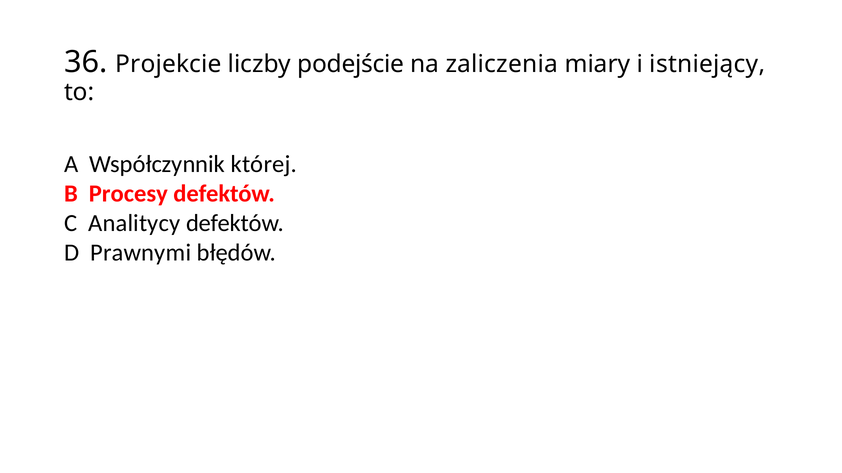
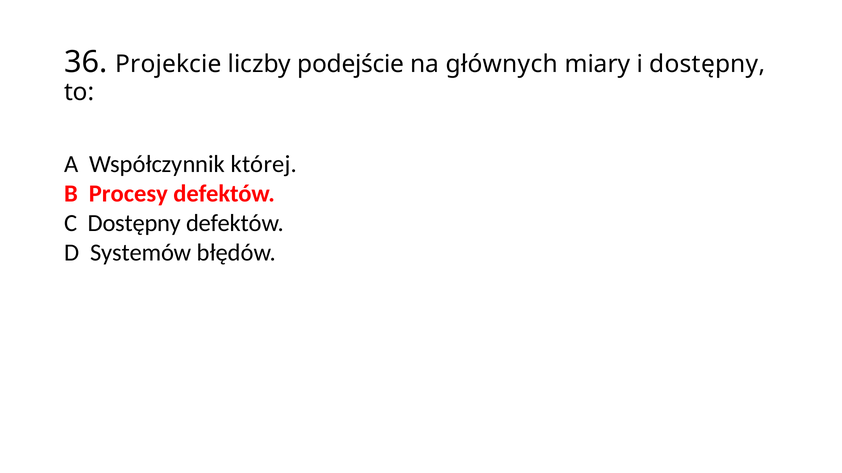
zaliczenia: zaliczenia -> głównych
i istniejący: istniejący -> dostępny
C Analitycy: Analitycy -> Dostępny
Prawnymi: Prawnymi -> Systemów
